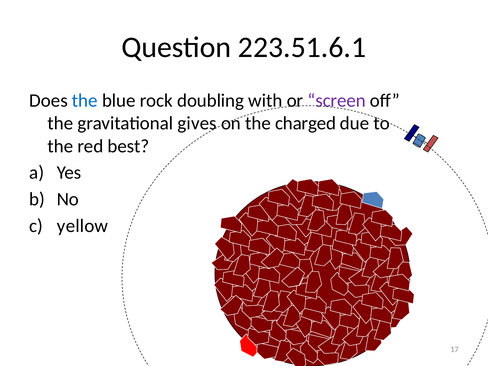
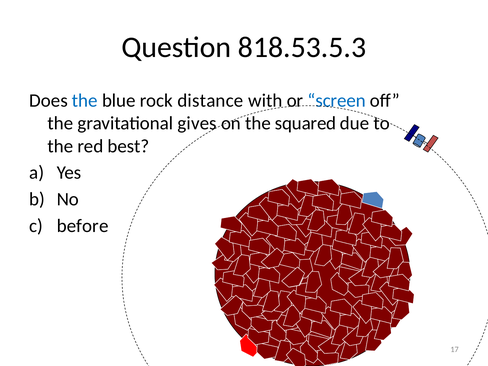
223.51.6.1: 223.51.6.1 -> 818.53.5.3
doubling: doubling -> distance
screen colour: purple -> blue
charged: charged -> squared
yellow: yellow -> before
